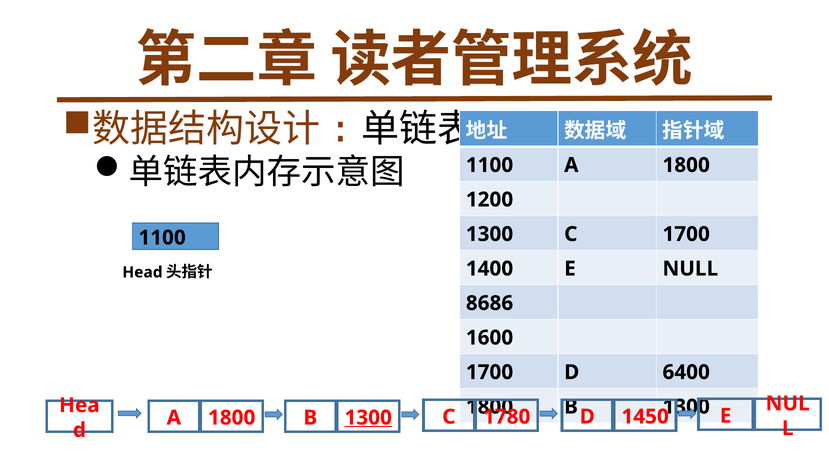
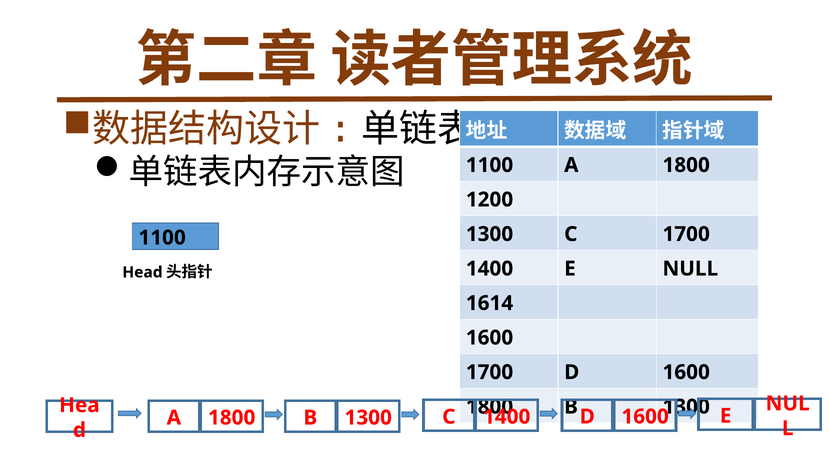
8686: 8686 -> 1614
1700 D 6400: 6400 -> 1600
1450 at (645, 417): 1450 -> 1600
1300 at (368, 418) underline: present -> none
C 1780: 1780 -> 1400
